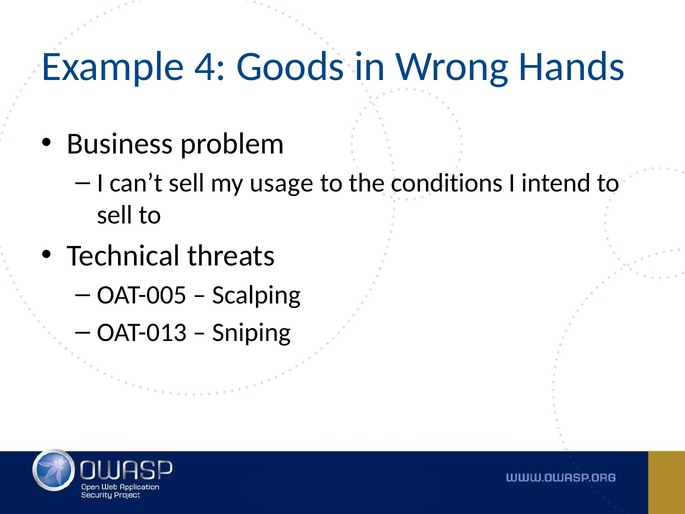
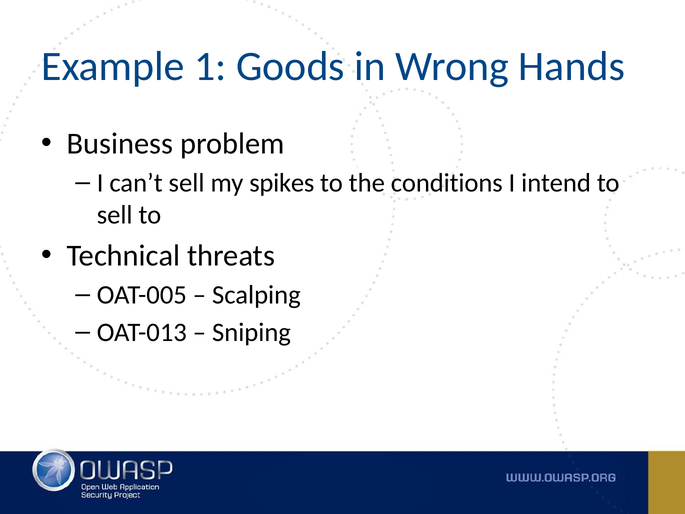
4: 4 -> 1
usage: usage -> spikes
